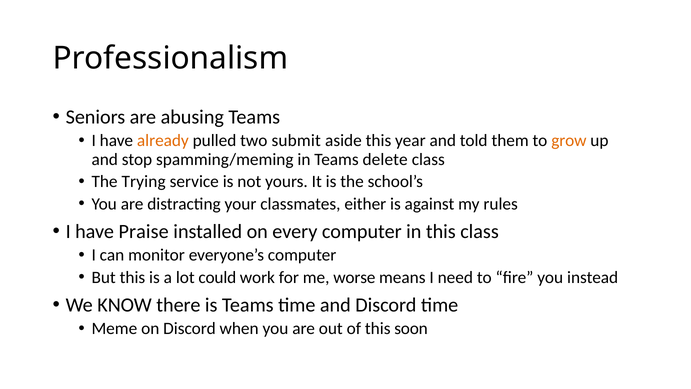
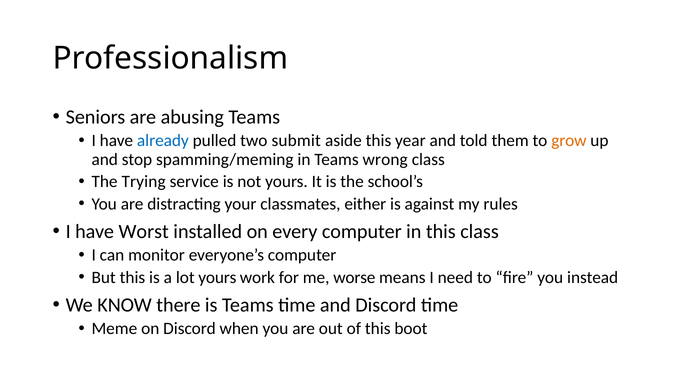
already colour: orange -> blue
delete: delete -> wrong
Praise: Praise -> Worst
lot could: could -> yours
soon: soon -> boot
